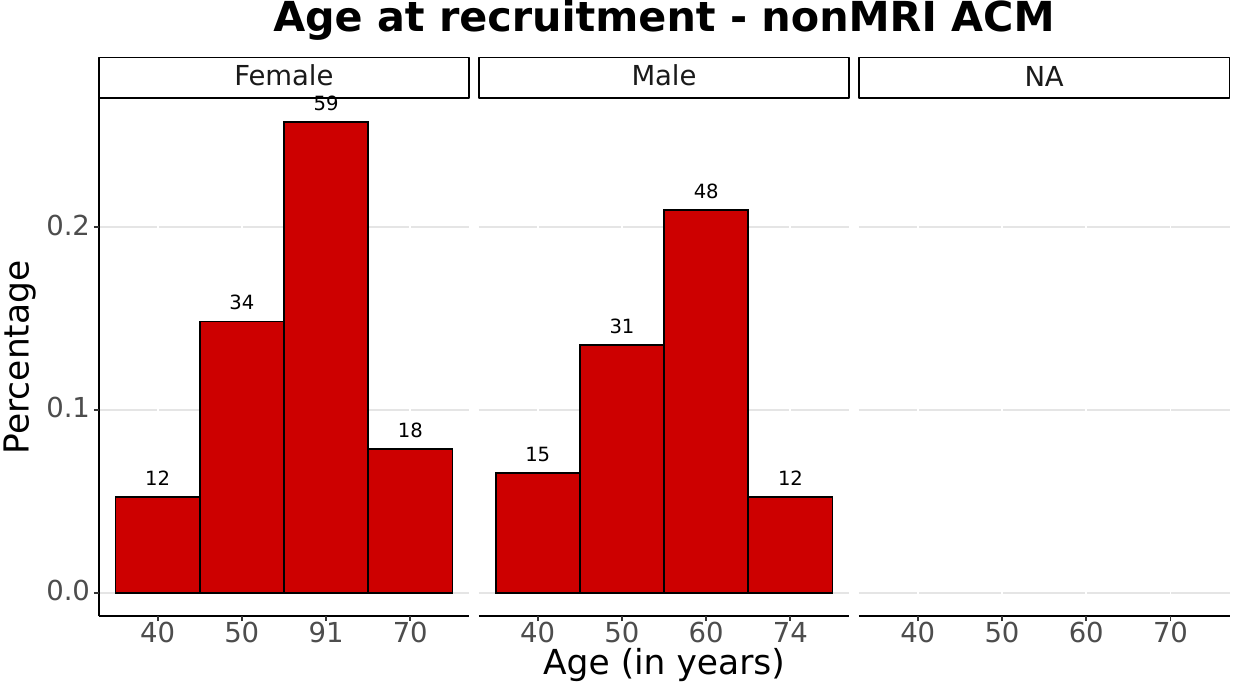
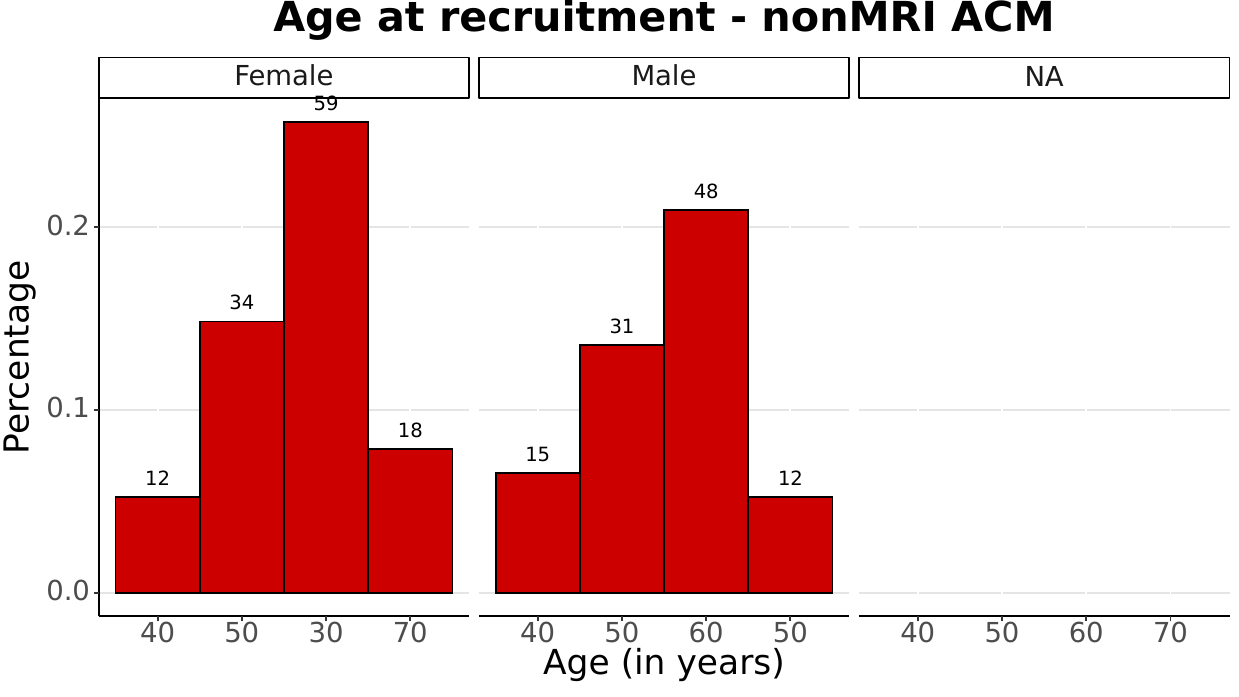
91: 91 -> 30
60 74: 74 -> 50
